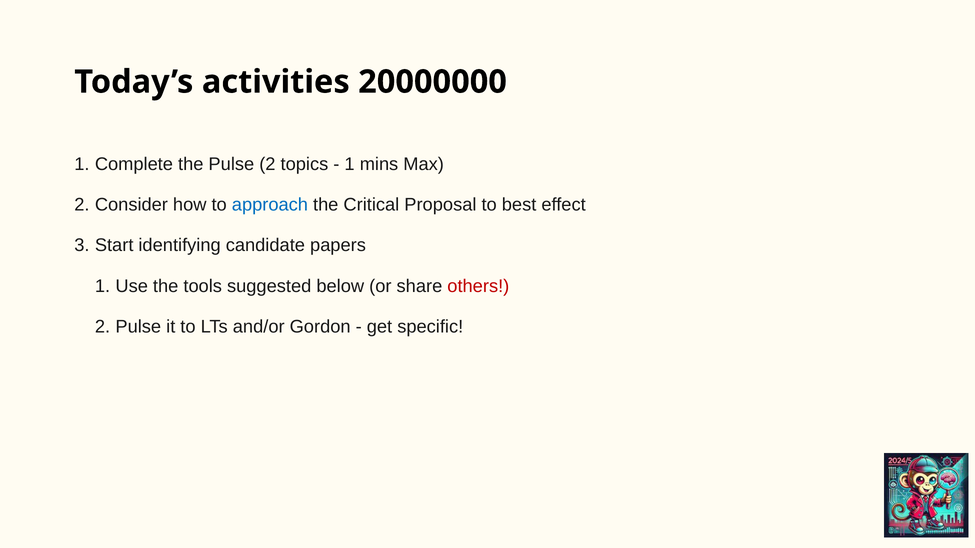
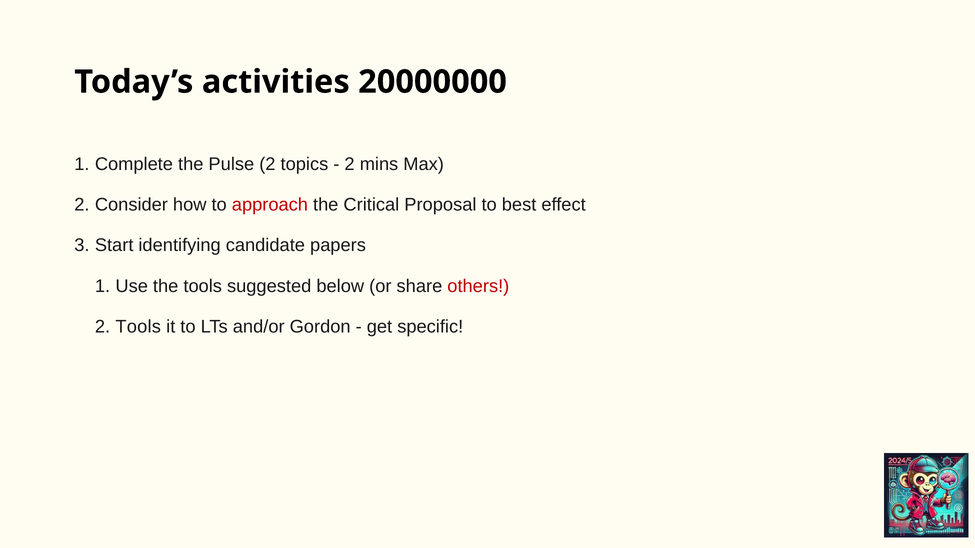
1 at (350, 164): 1 -> 2
approach colour: blue -> red
2 Pulse: Pulse -> Tools
